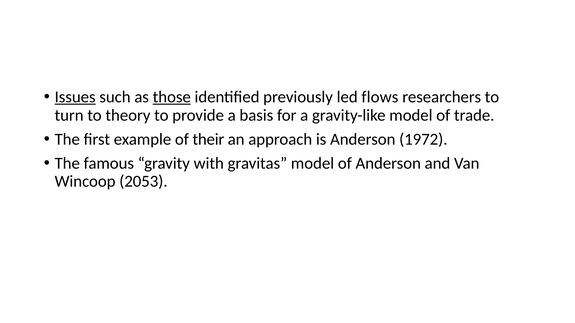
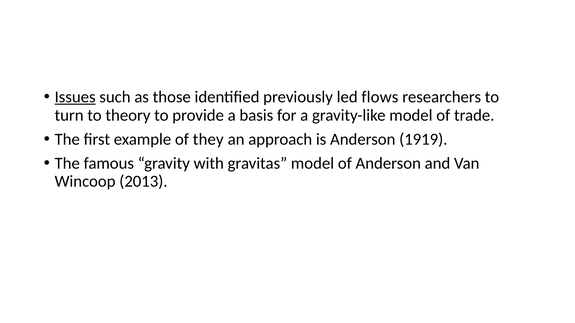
those underline: present -> none
their: their -> they
1972: 1972 -> 1919
2053: 2053 -> 2013
